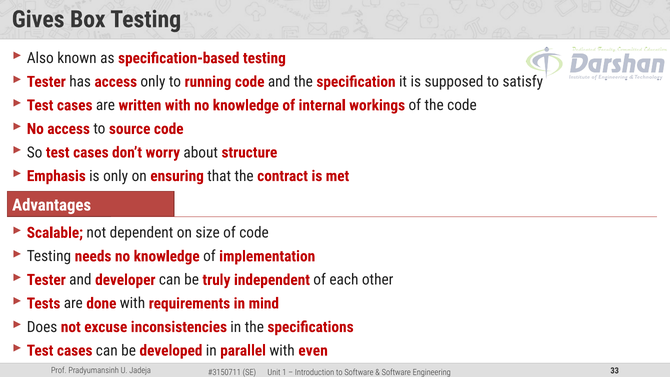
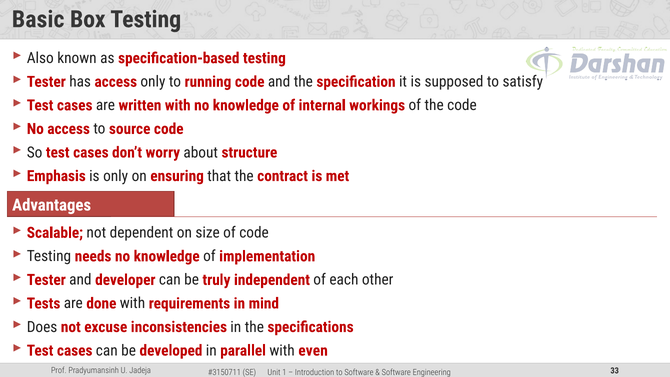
Gives: Gives -> Basic
